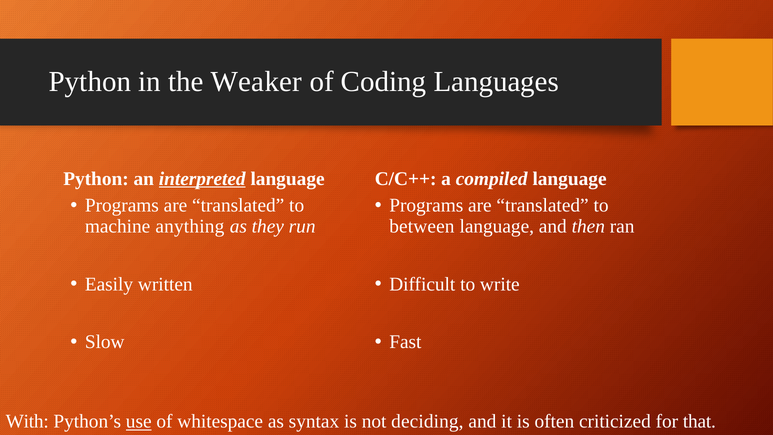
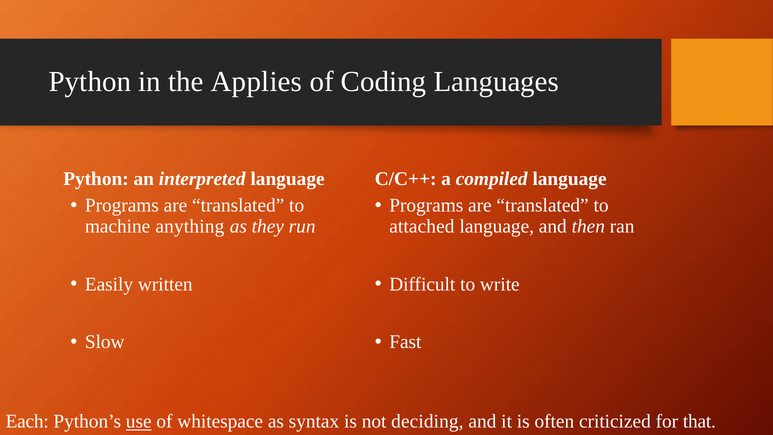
Weaker: Weaker -> Applies
interpreted underline: present -> none
between: between -> attached
With: With -> Each
